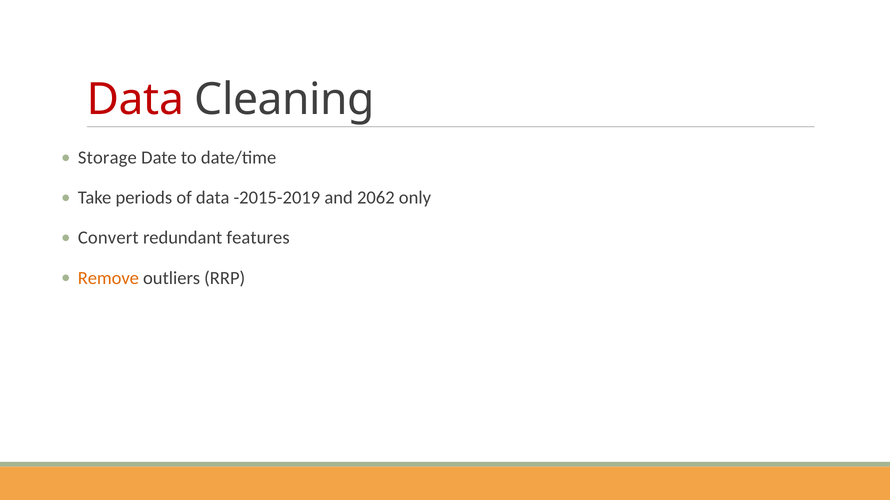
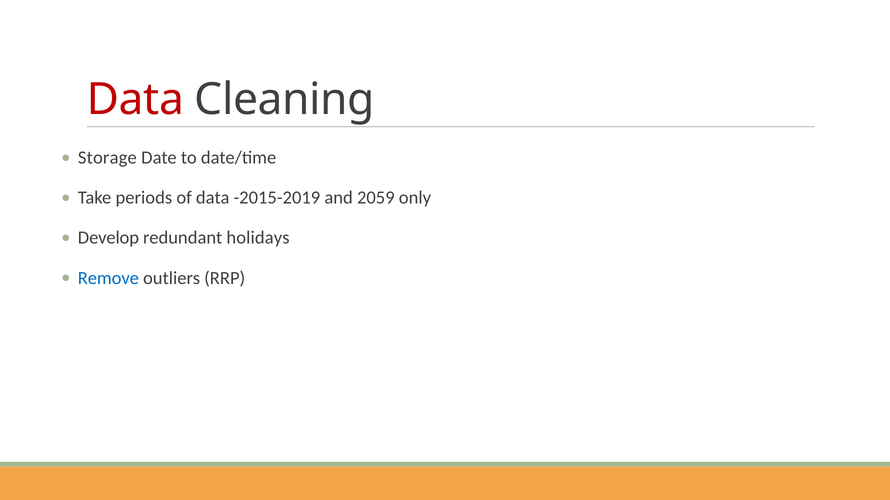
2062: 2062 -> 2059
Convert: Convert -> Develop
features: features -> holidays
Remove colour: orange -> blue
